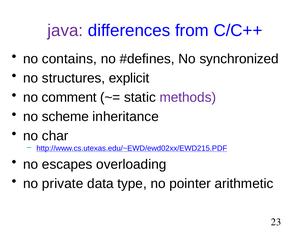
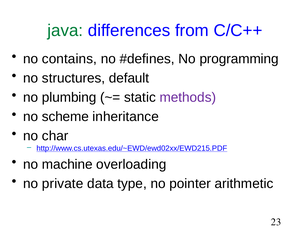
java colour: purple -> green
synchronized: synchronized -> programming
explicit: explicit -> default
comment: comment -> plumbing
escapes: escapes -> machine
